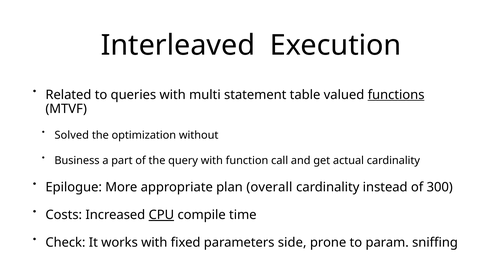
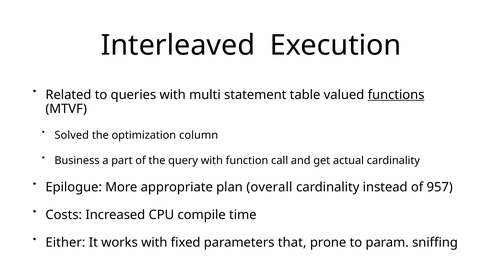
without: without -> column
300: 300 -> 957
CPU underline: present -> none
Check: Check -> Either
side: side -> that
